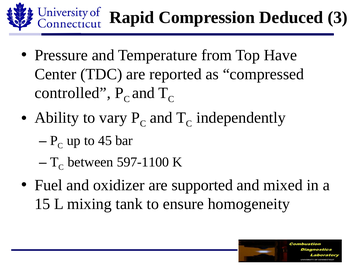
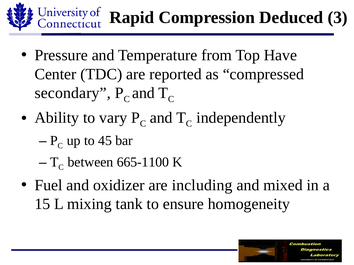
controlled: controlled -> secondary
597-1100: 597-1100 -> 665-1100
supported: supported -> including
